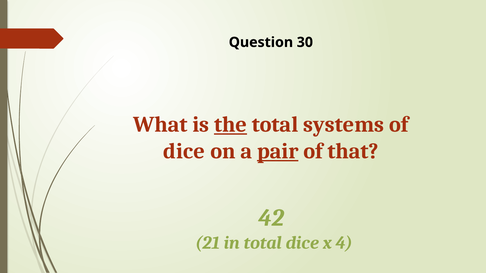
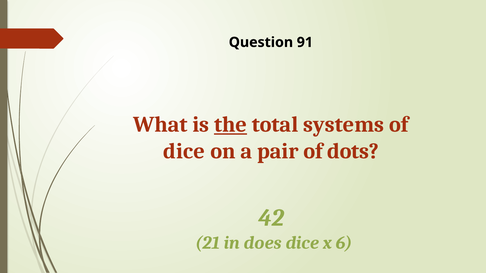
30: 30 -> 91
pair underline: present -> none
that: that -> dots
in total: total -> does
4: 4 -> 6
